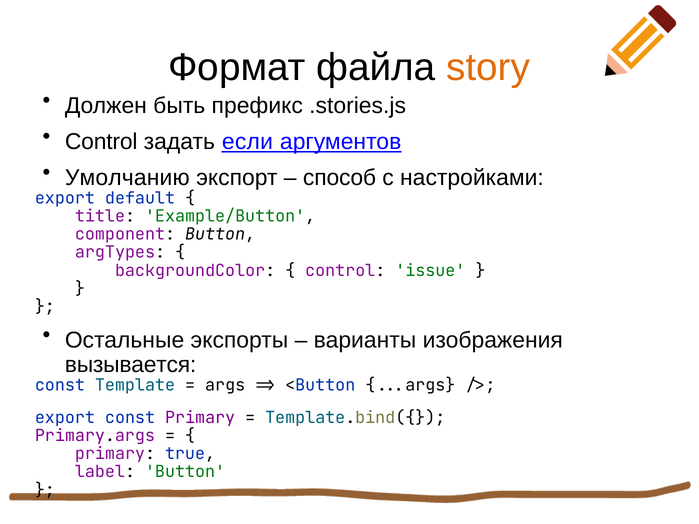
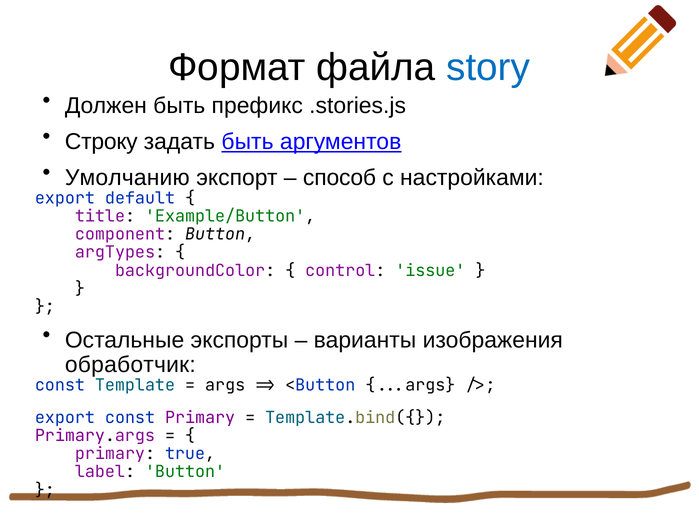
story colour: orange -> blue
Control at (101, 142): Control -> Строку
задать если: если -> быть
вызывается: вызывается -> обработчик
